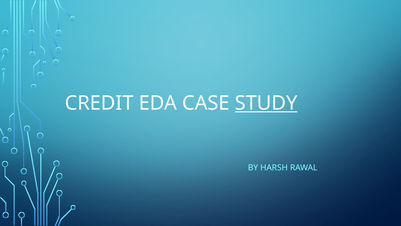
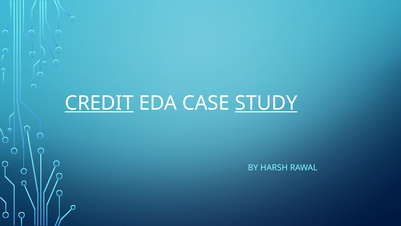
CREDIT underline: none -> present
